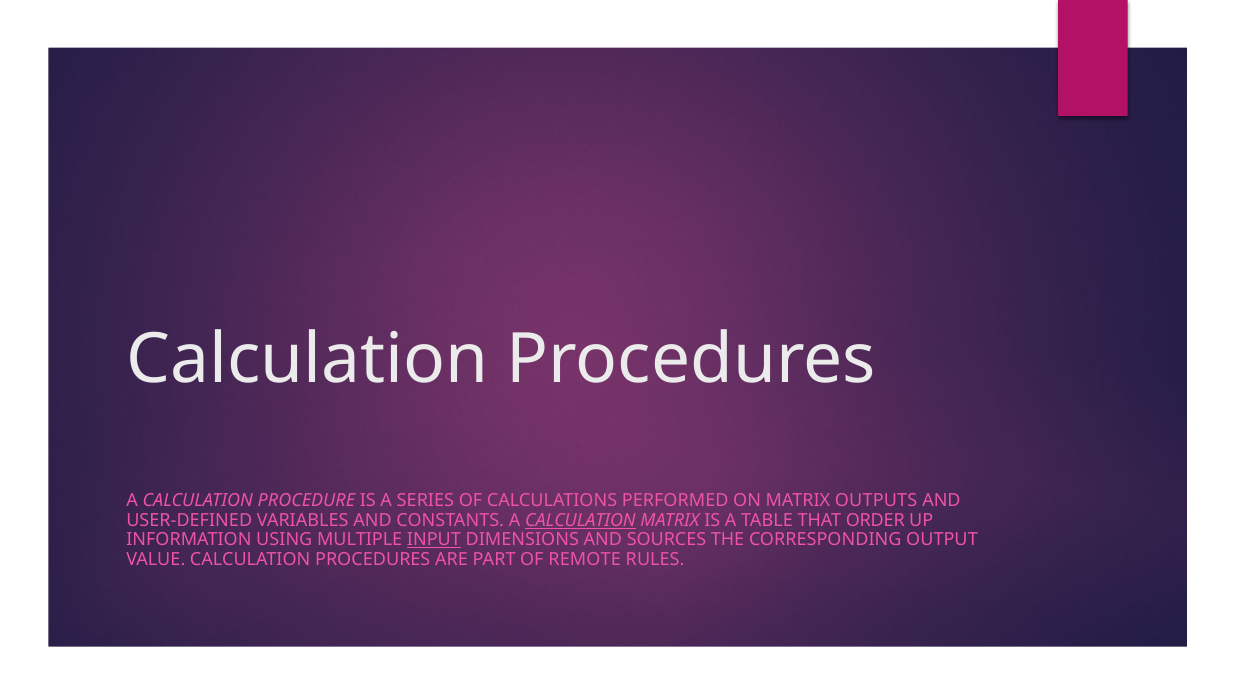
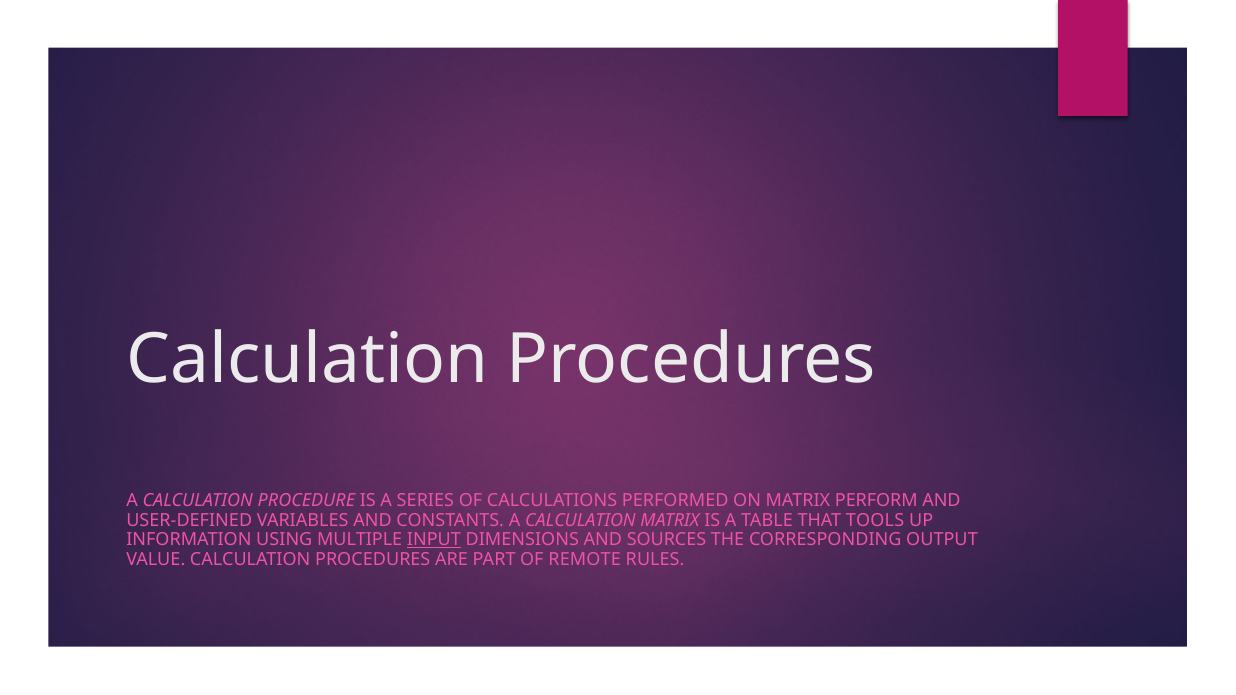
OUTPUTS: OUTPUTS -> PERFORM
CALCULATION at (580, 521) underline: present -> none
ORDER: ORDER -> TOOLS
